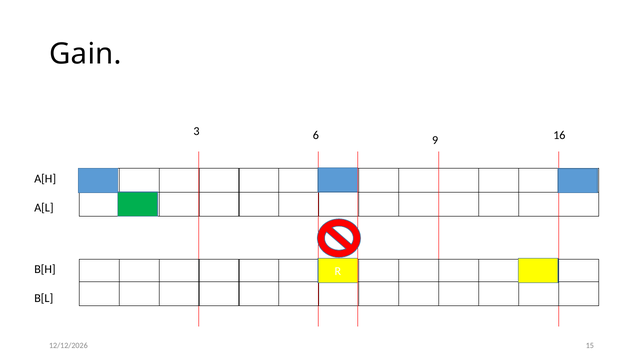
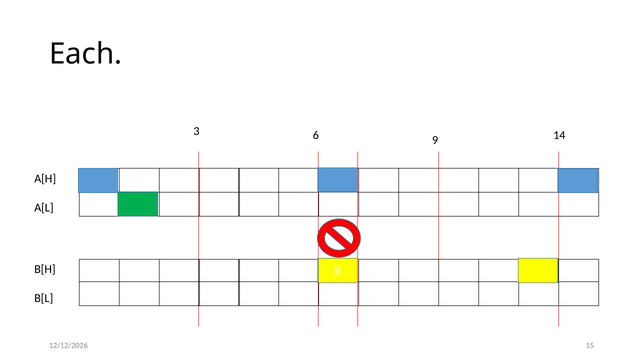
Gain: Gain -> Each
16: 16 -> 14
